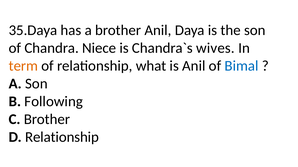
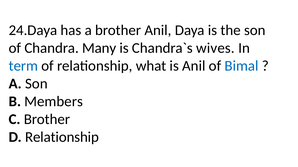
35.Daya: 35.Daya -> 24.Daya
Niece: Niece -> Many
term colour: orange -> blue
Following: Following -> Members
